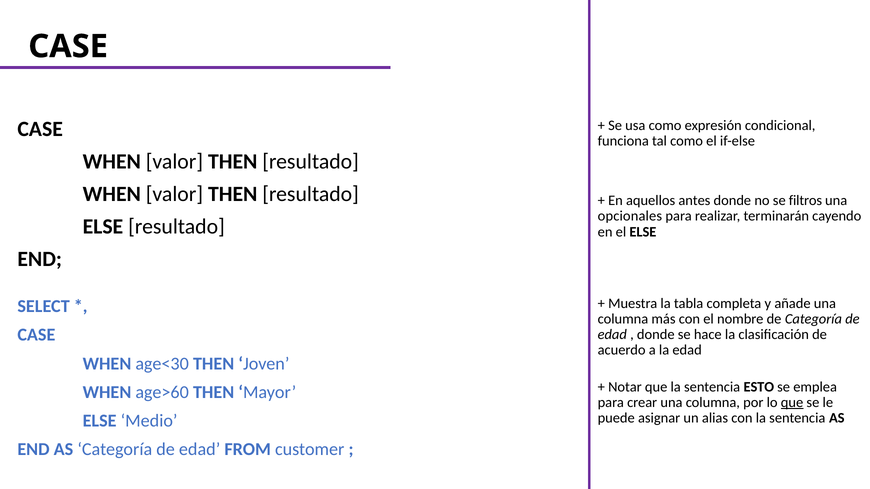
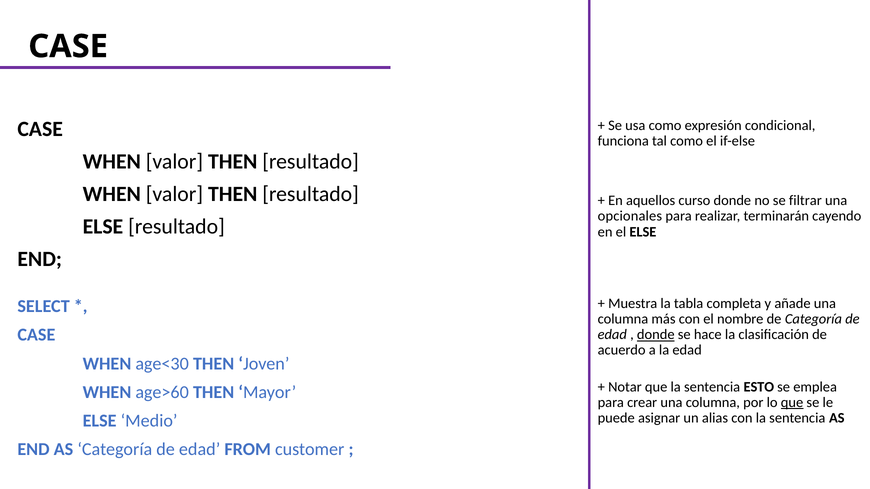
antes: antes -> curso
filtros: filtros -> filtrar
donde at (656, 335) underline: none -> present
